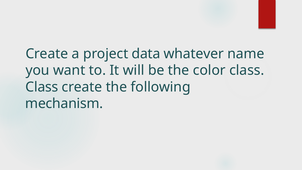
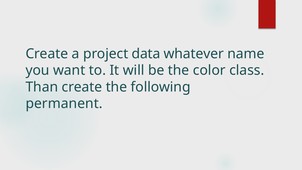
Class at (42, 87): Class -> Than
mechanism: mechanism -> permanent
